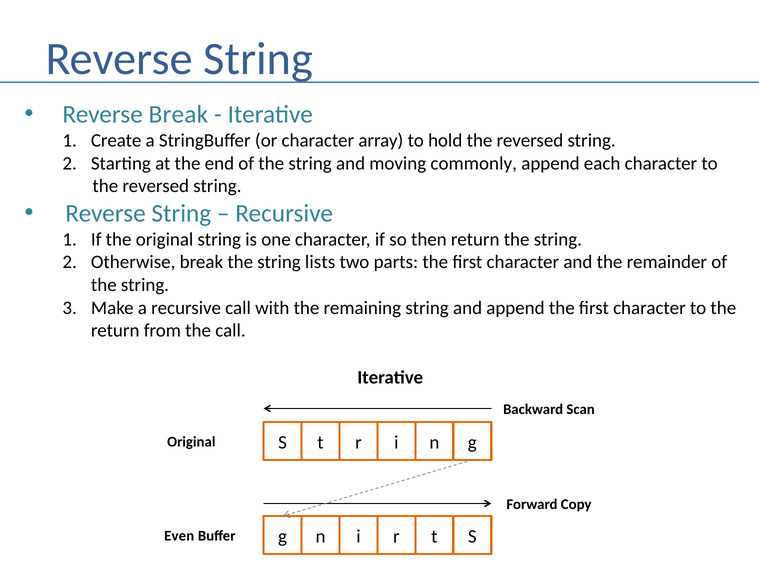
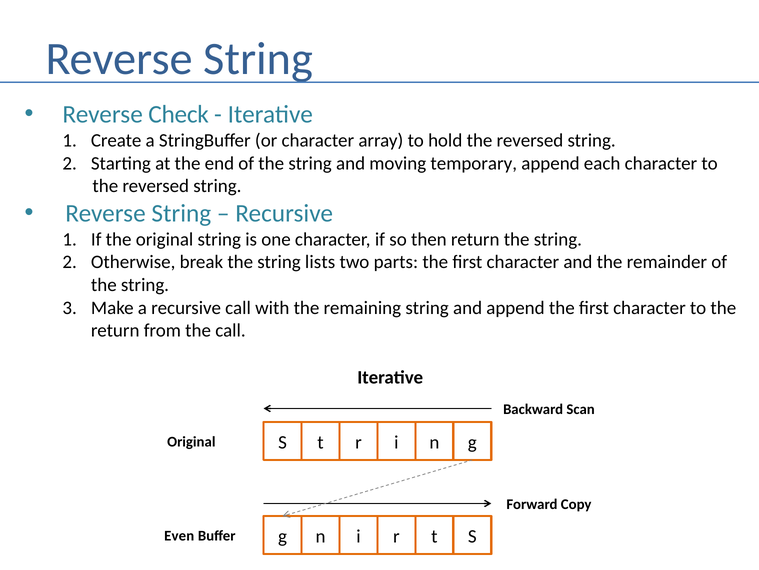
Reverse Break: Break -> Check
commonly: commonly -> temporary
